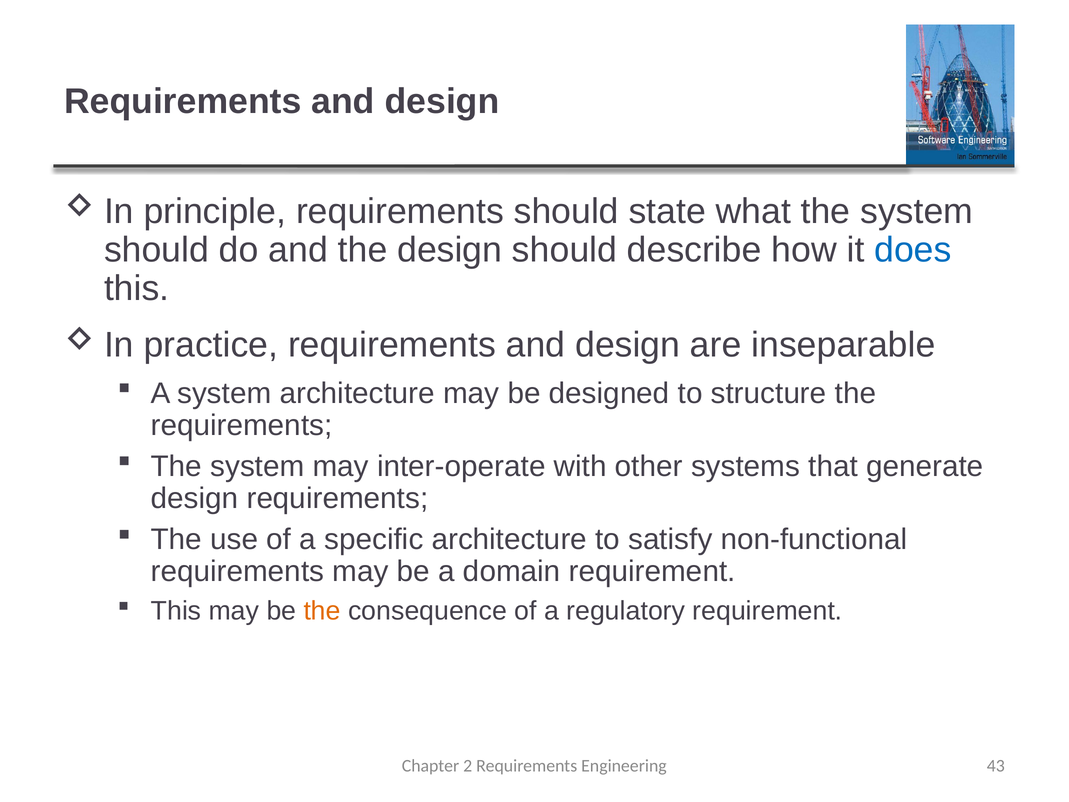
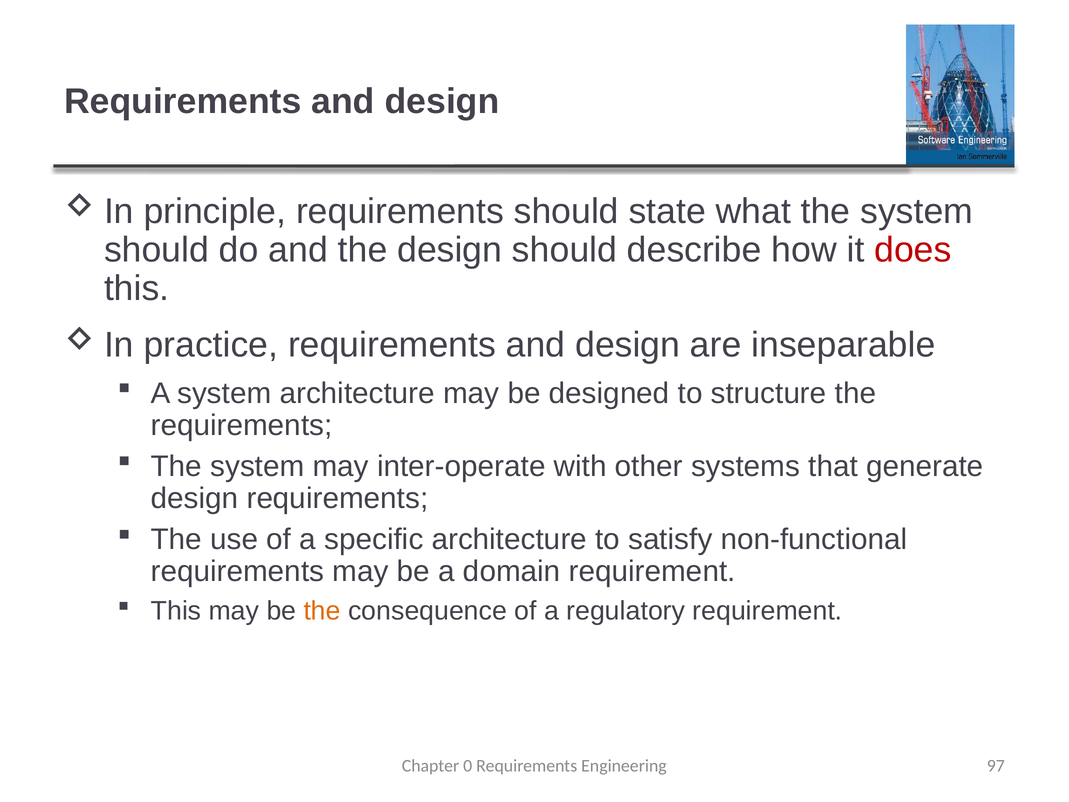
does colour: blue -> red
2: 2 -> 0
43: 43 -> 97
